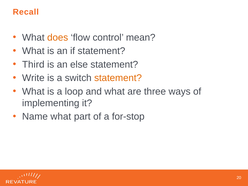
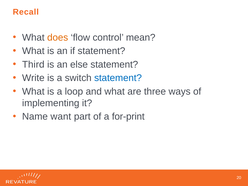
statement at (118, 78) colour: orange -> blue
Name what: what -> want
for-stop: for-stop -> for-print
